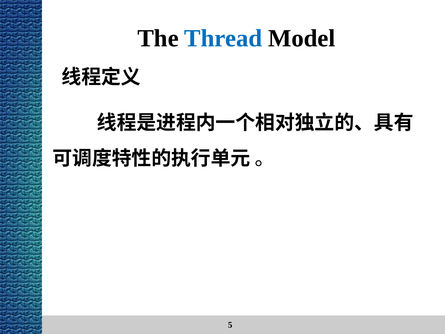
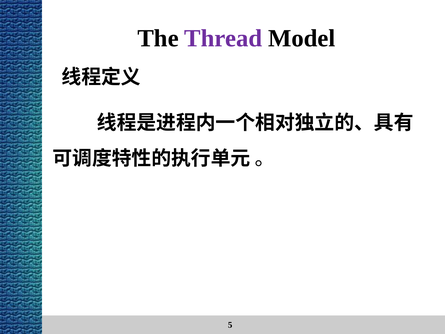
Thread colour: blue -> purple
